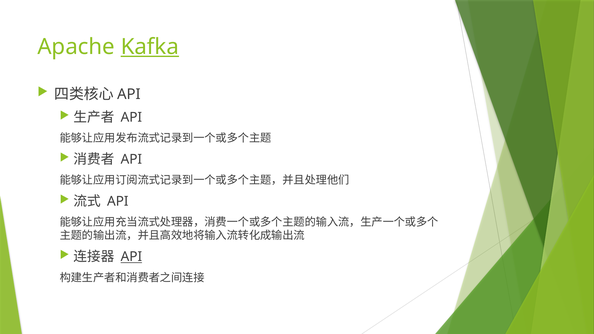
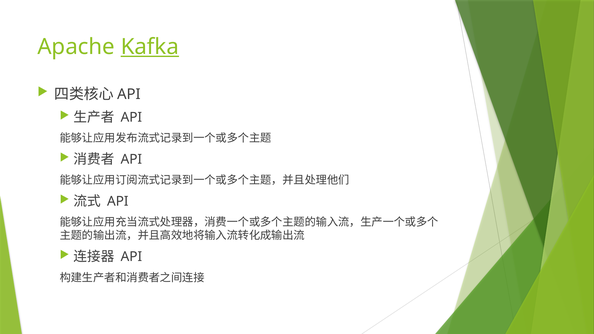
API at (131, 257) underline: present -> none
